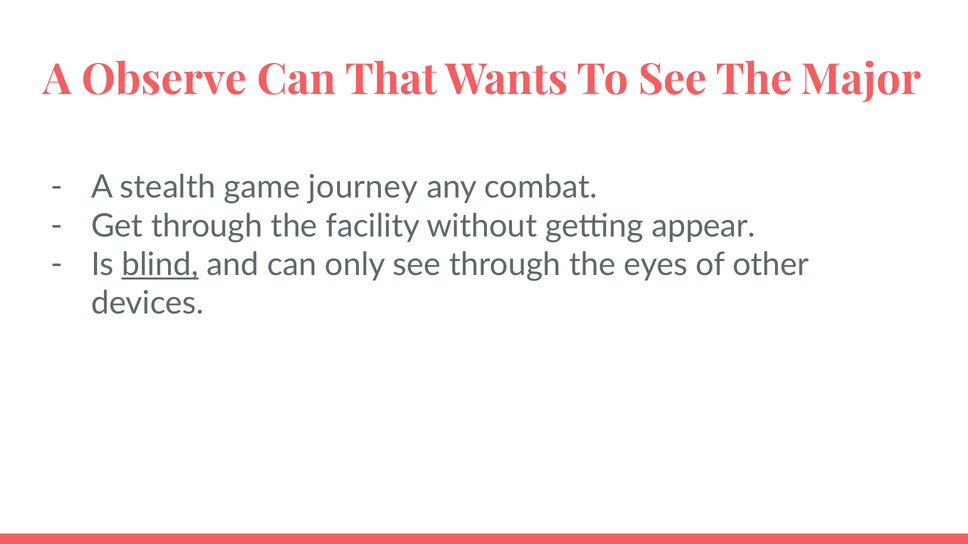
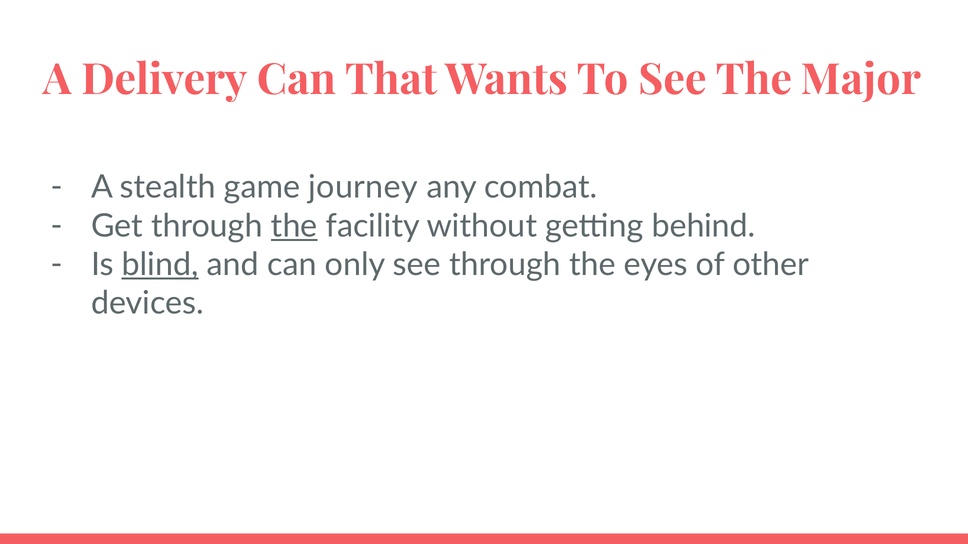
Observe: Observe -> Delivery
the at (294, 226) underline: none -> present
appear: appear -> behind
